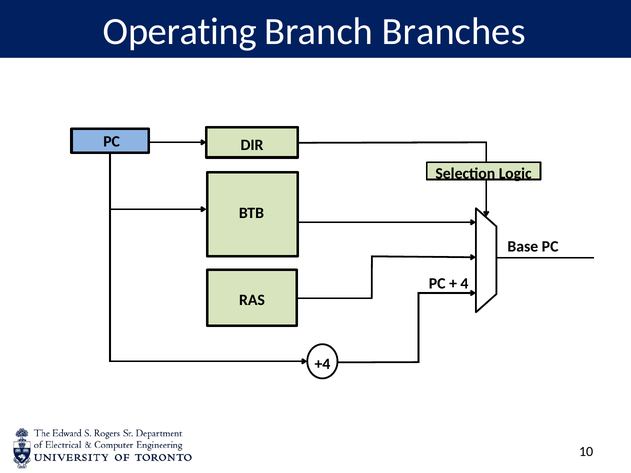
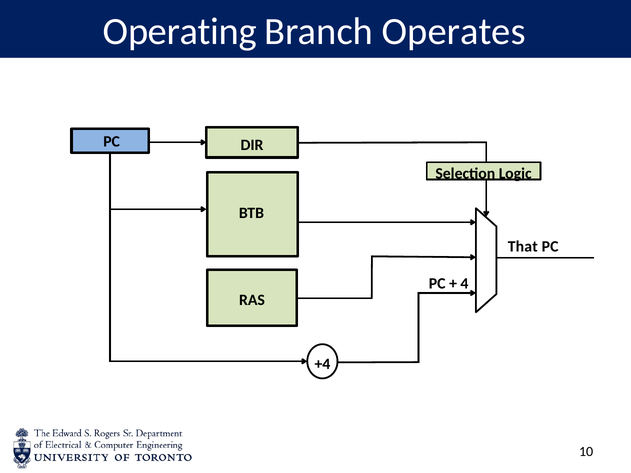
Branches: Branches -> Operates
Base: Base -> That
